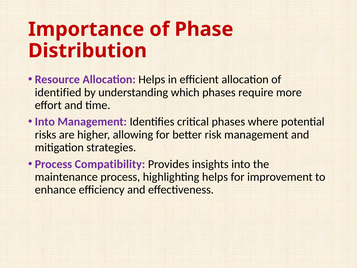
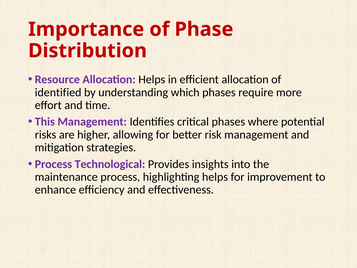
Into at (45, 122): Into -> This
Compatibility: Compatibility -> Technological
